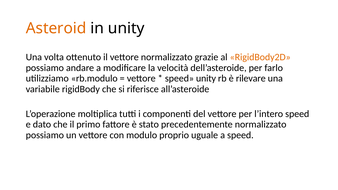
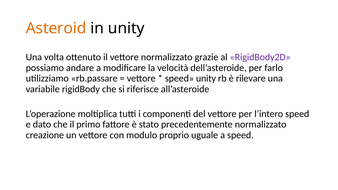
RigidBody2D colour: orange -> purple
rb.modulo: rb.modulo -> rb.passare
possiamo at (45, 135): possiamo -> creazione
